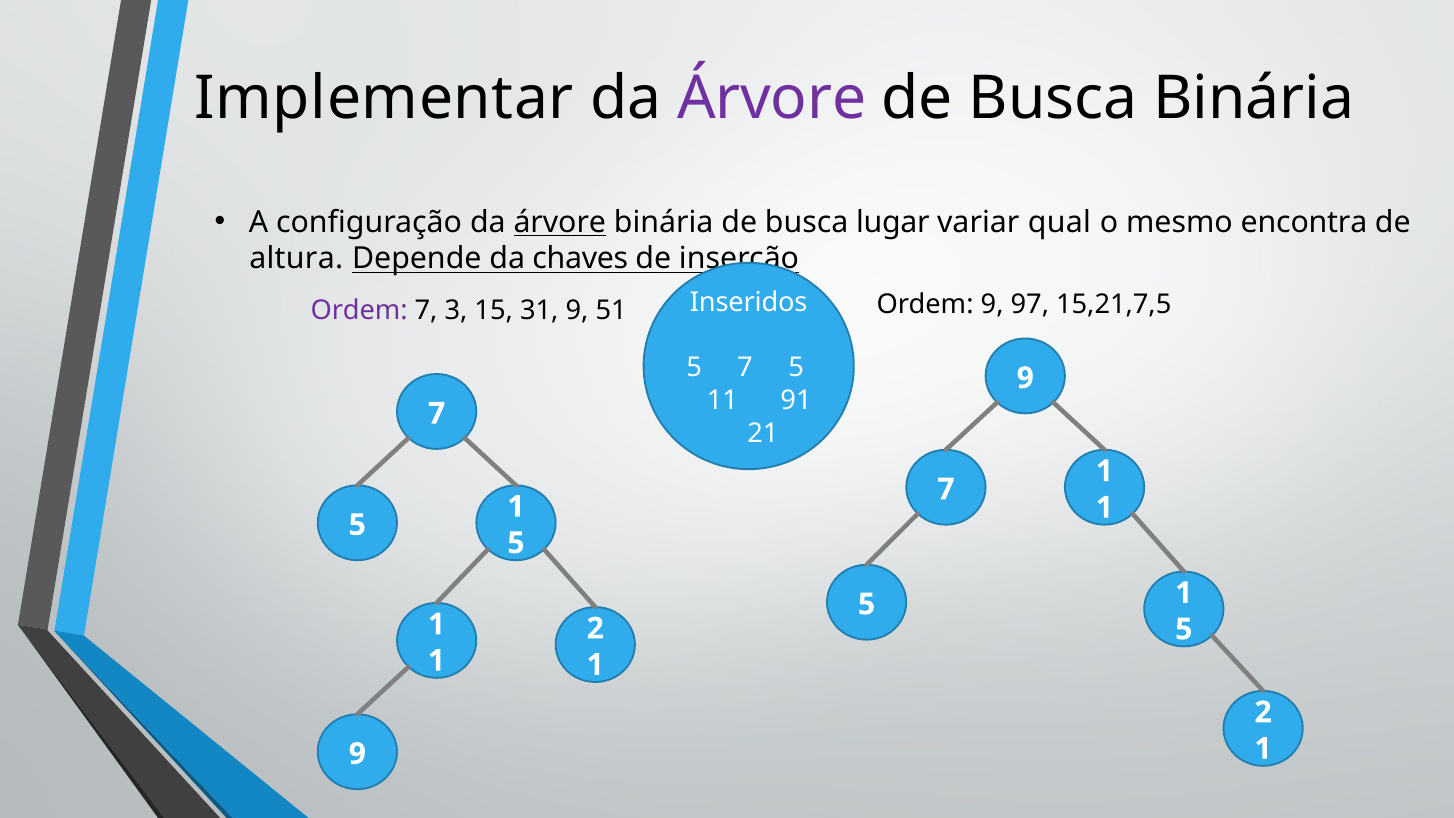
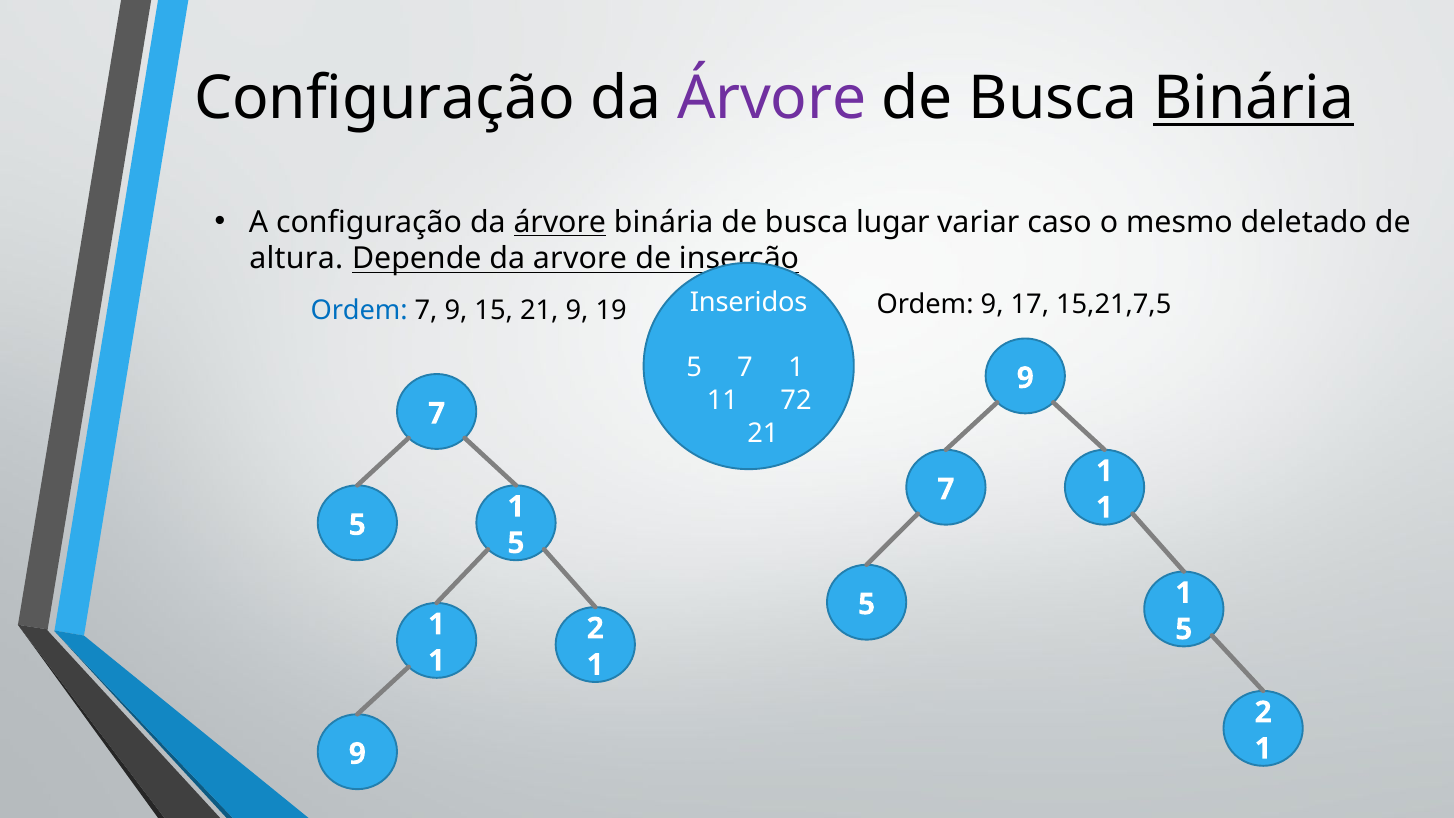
Implementar at (384, 99): Implementar -> Configuração
Binária at (1254, 99) underline: none -> present
qual: qual -> caso
encontra: encontra -> deletado
chaves: chaves -> arvore
Ordem at (359, 311) colour: purple -> blue
7 3: 3 -> 9
15 31: 31 -> 21
51: 51 -> 19
97: 97 -> 17
5 7 5: 5 -> 1
91: 91 -> 72
